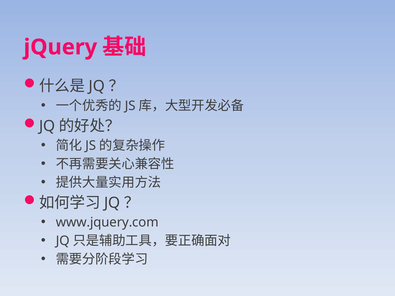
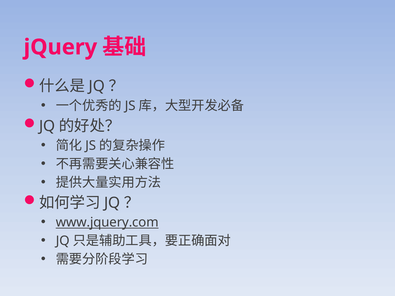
www.jquery.com underline: none -> present
